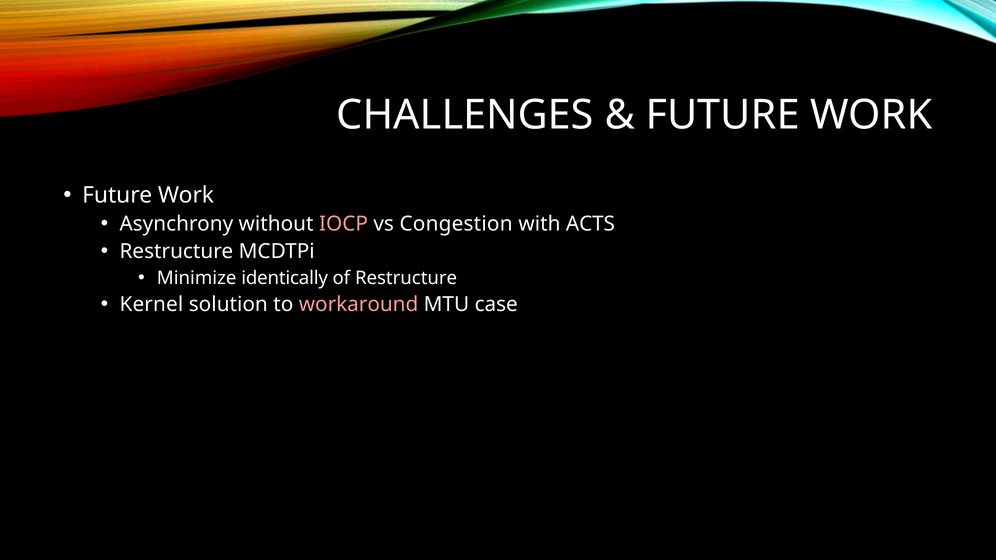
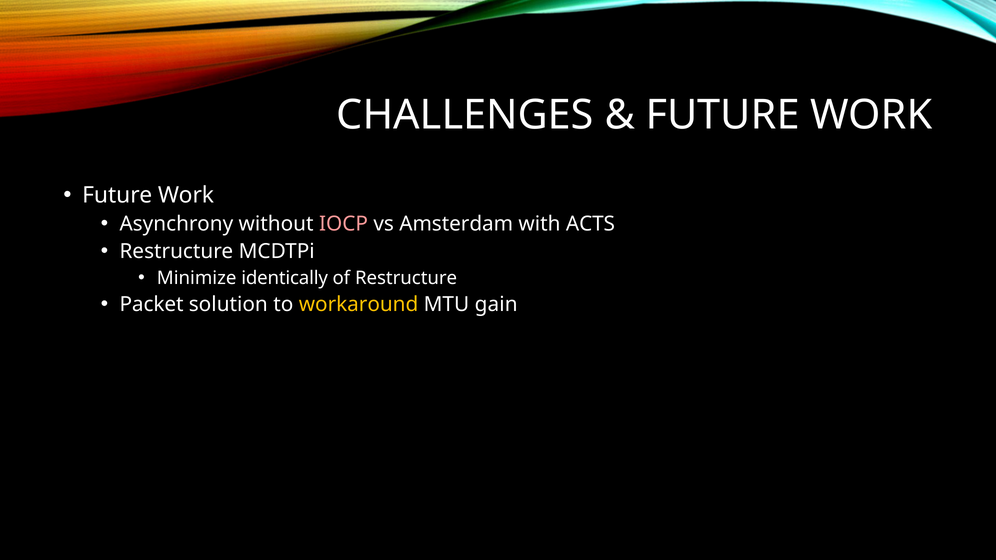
Congestion: Congestion -> Amsterdam
Kernel: Kernel -> Packet
workaround colour: pink -> yellow
case: case -> gain
